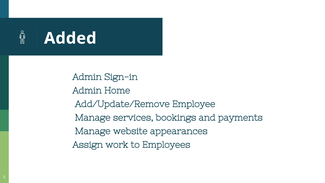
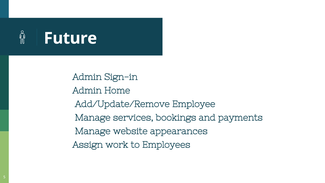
Added: Added -> Future
